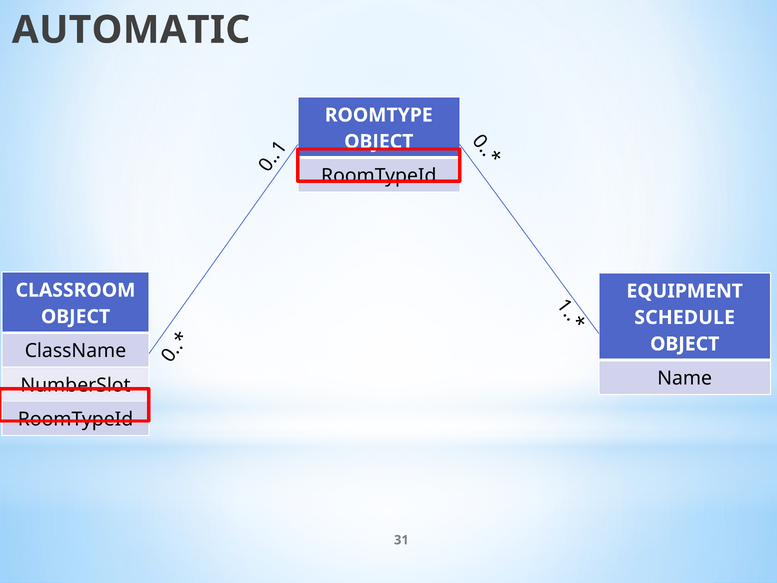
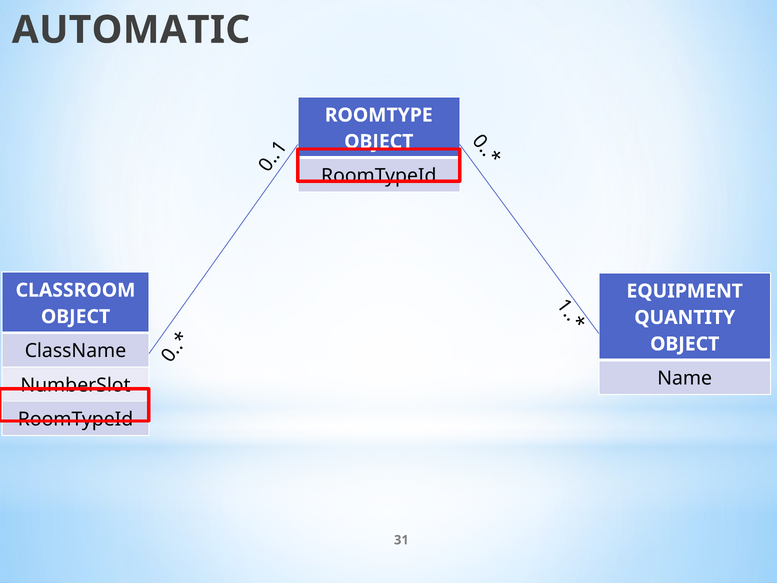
SCHEDULE: SCHEDULE -> QUANTITY
